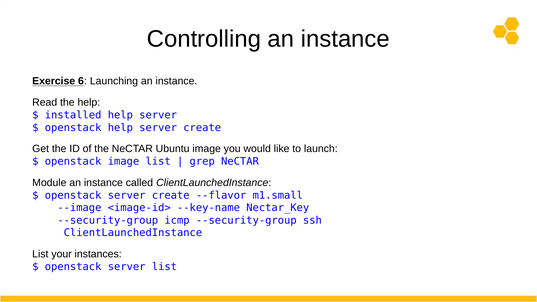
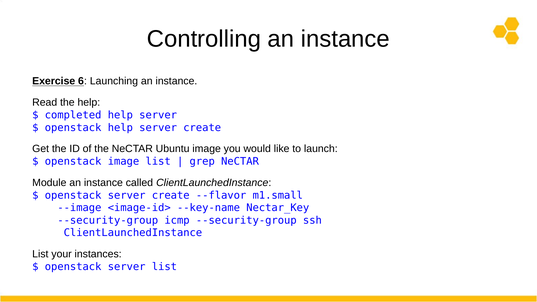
installed: installed -> completed
